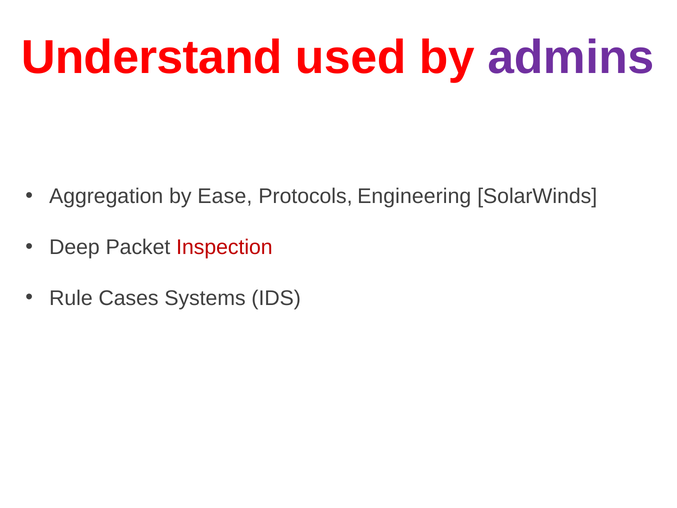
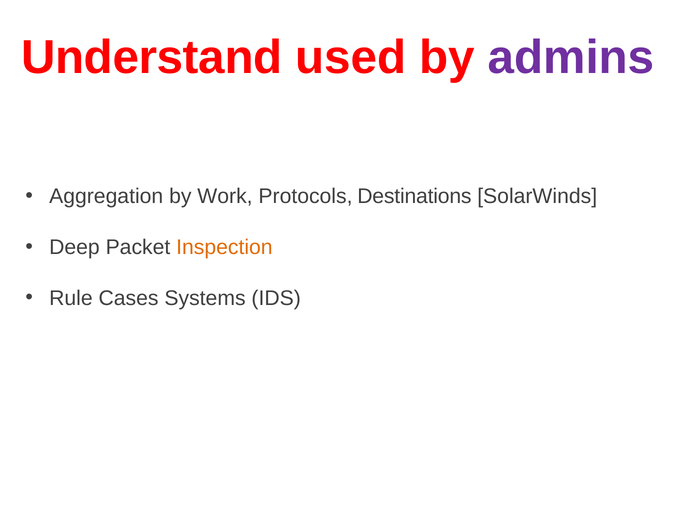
Ease: Ease -> Work
Engineering: Engineering -> Destinations
Inspection colour: red -> orange
